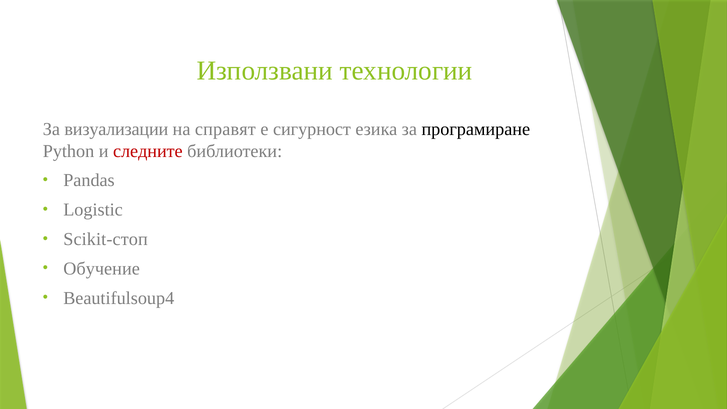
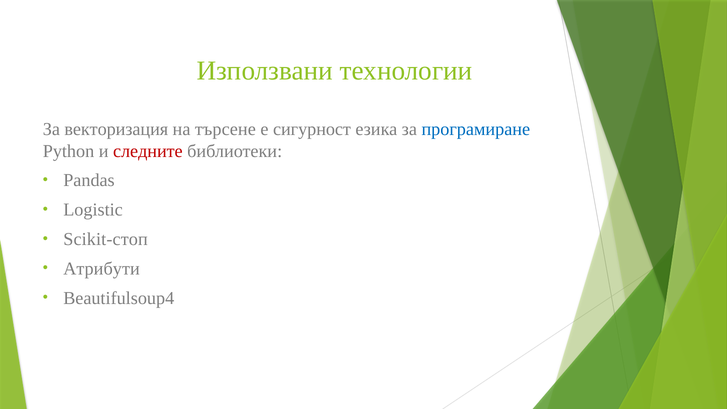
визуализации: визуализации -> векторизация
справят: справят -> търсене
програмиране colour: black -> blue
Обучение: Обучение -> Атрибути
